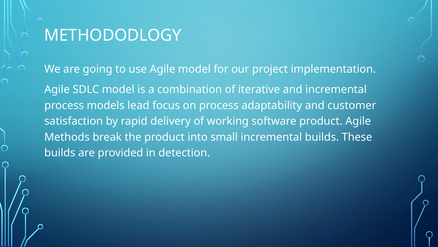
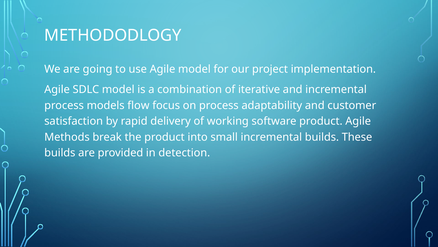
lead: lead -> flow
